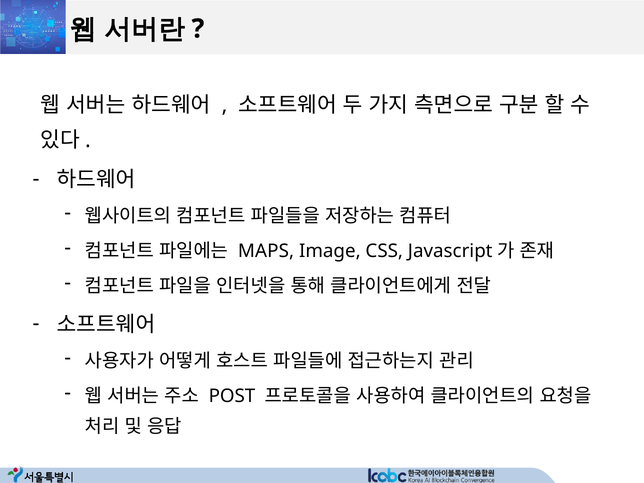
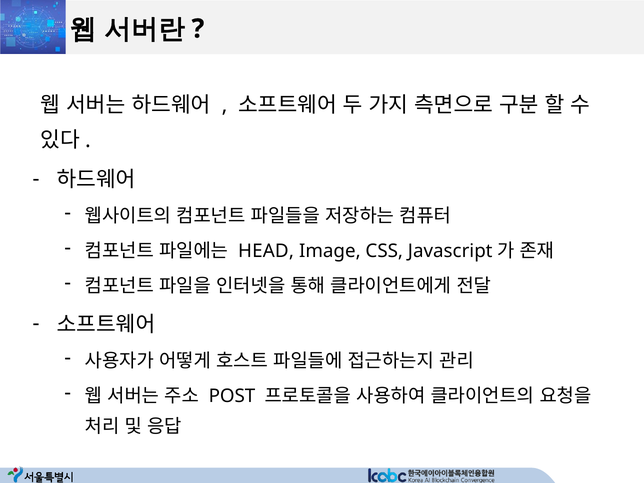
MAPS: MAPS -> HEAD
